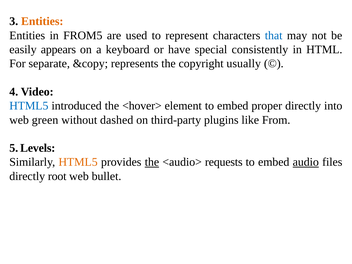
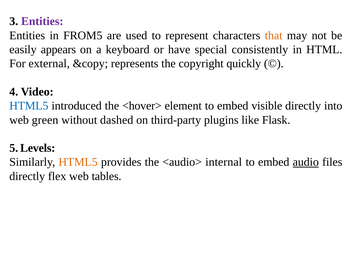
Entities at (42, 21) colour: orange -> purple
that colour: blue -> orange
separate: separate -> external
usually: usually -> quickly
proper: proper -> visible
From: From -> Flask
the at (152, 162) underline: present -> none
requests: requests -> internal
root: root -> flex
bullet: bullet -> tables
